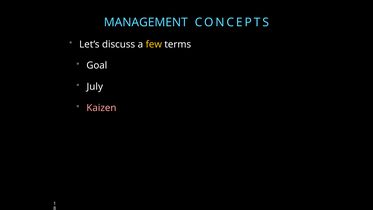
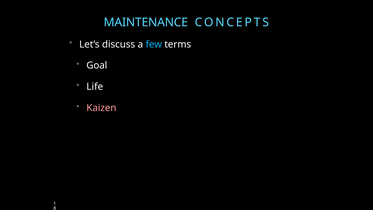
MANAGEMENT: MANAGEMENT -> MAINTENANCE
few colour: yellow -> light blue
July: July -> Life
